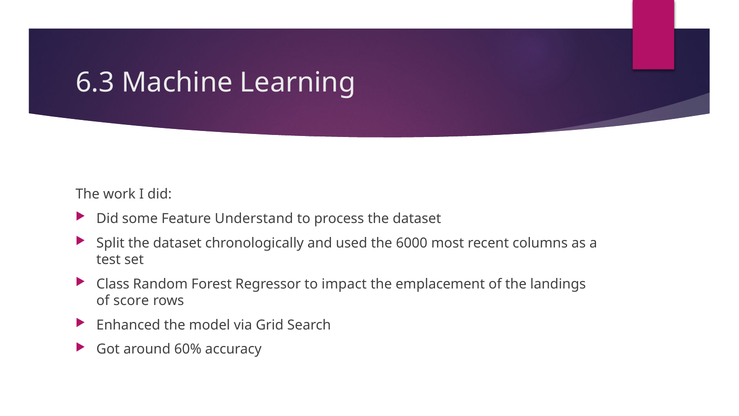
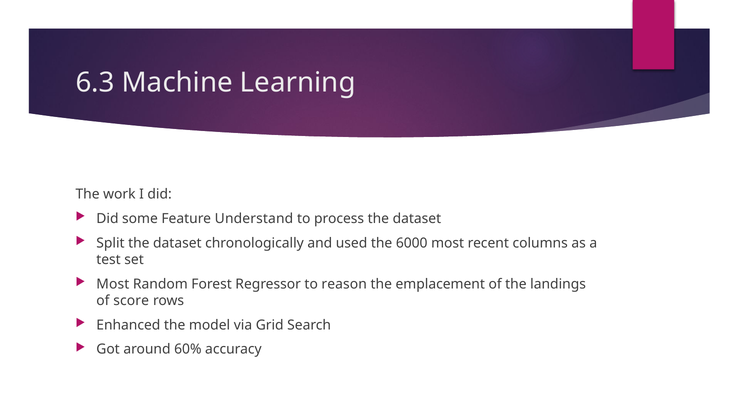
Class at (113, 284): Class -> Most
impact: impact -> reason
